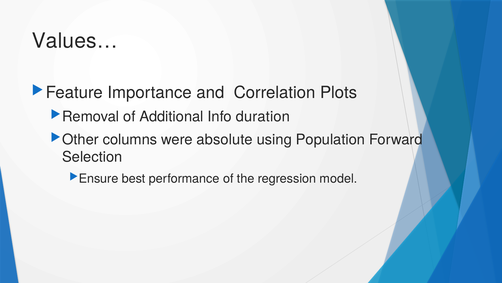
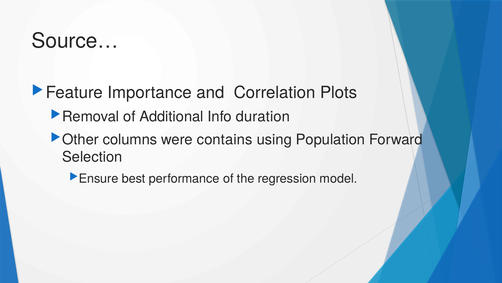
Values…: Values… -> Source…
absolute: absolute -> contains
